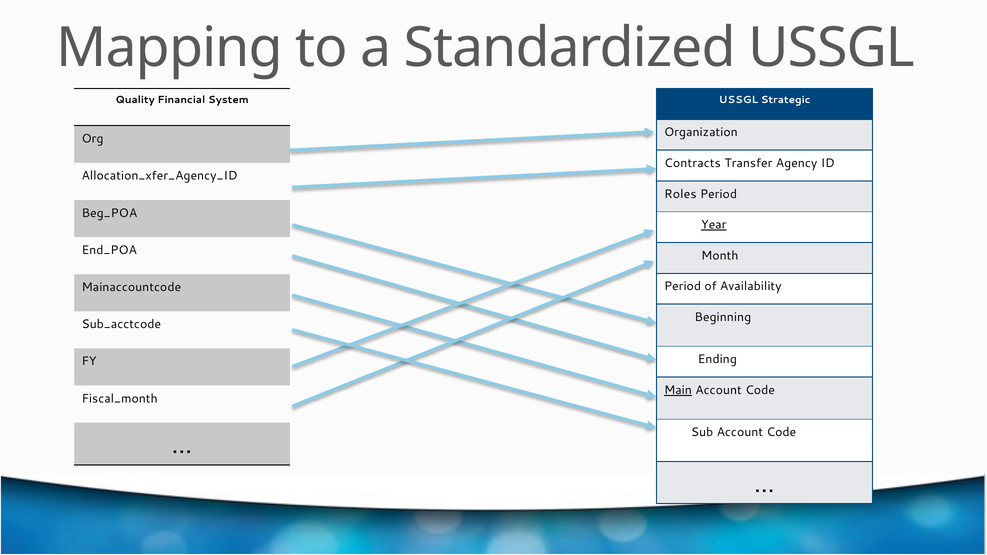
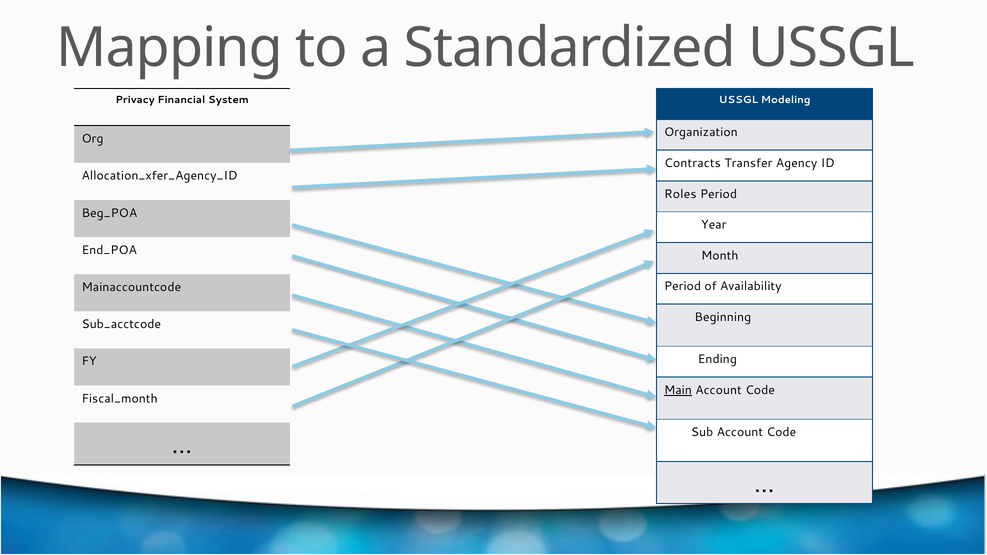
Quality: Quality -> Privacy
Strategic: Strategic -> Modeling
Year underline: present -> none
